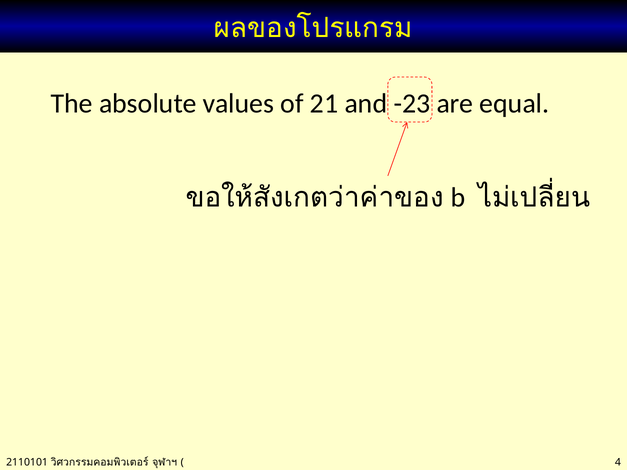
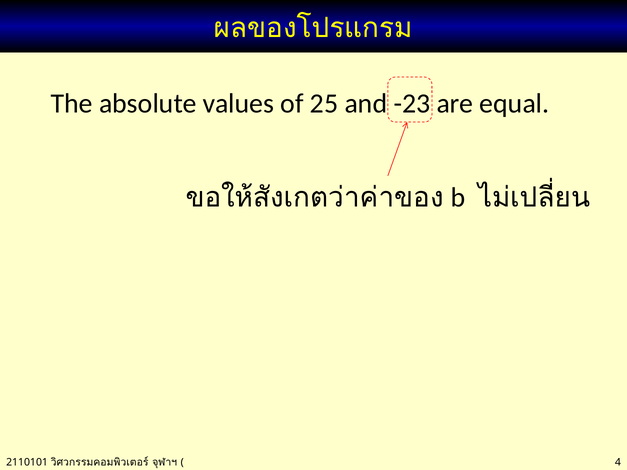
21: 21 -> 25
